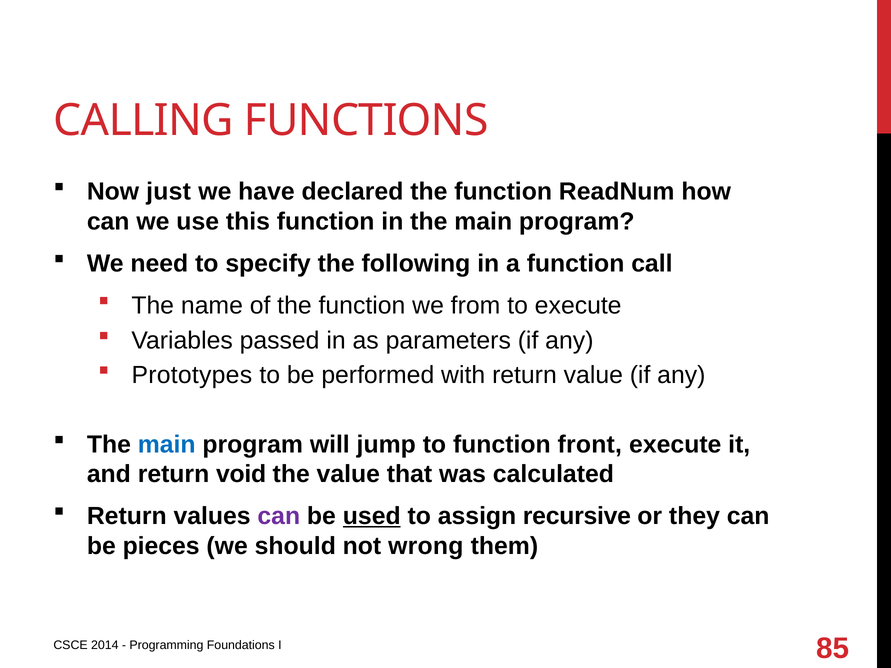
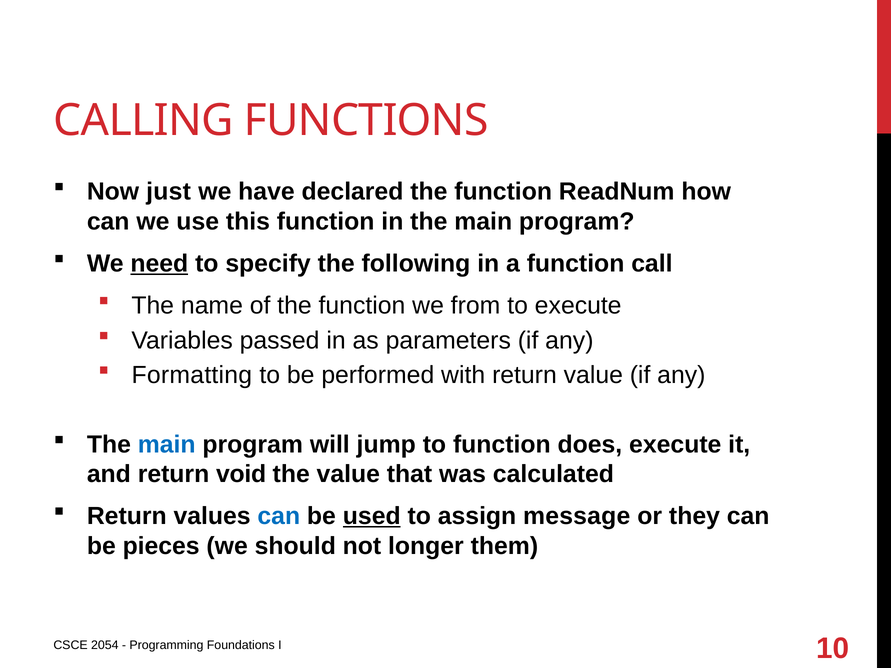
need underline: none -> present
Prototypes: Prototypes -> Formatting
front: front -> does
can at (279, 516) colour: purple -> blue
recursive: recursive -> message
wrong: wrong -> longer
2014: 2014 -> 2054
85: 85 -> 10
